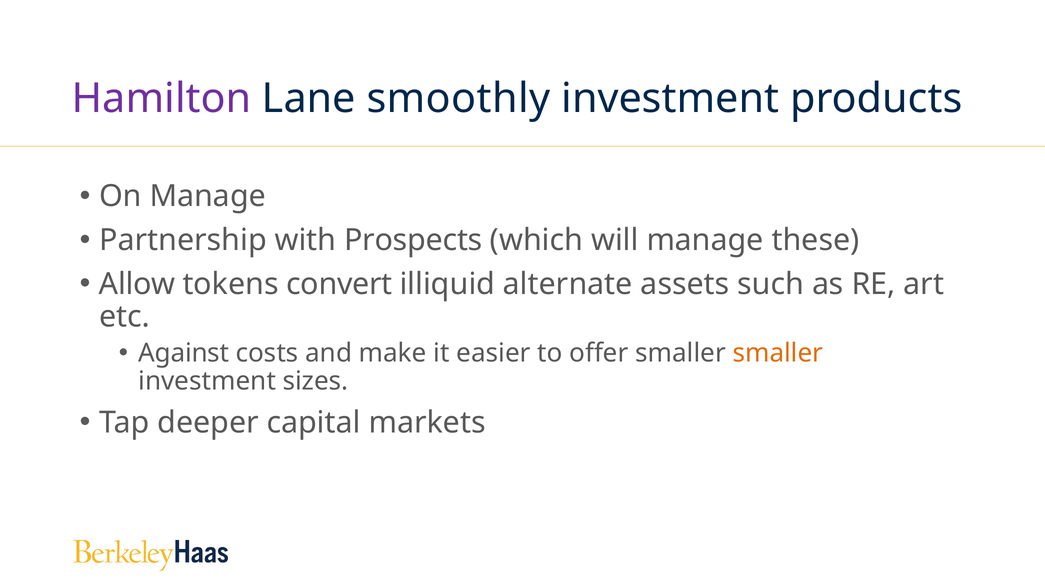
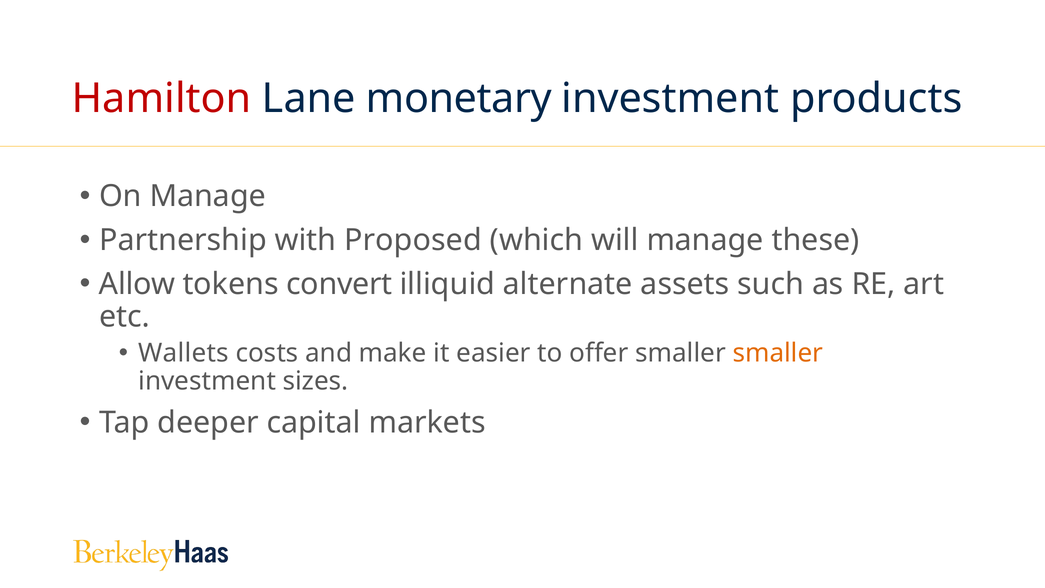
Hamilton colour: purple -> red
smoothly: smoothly -> monetary
Prospects: Prospects -> Proposed
Against: Against -> Wallets
